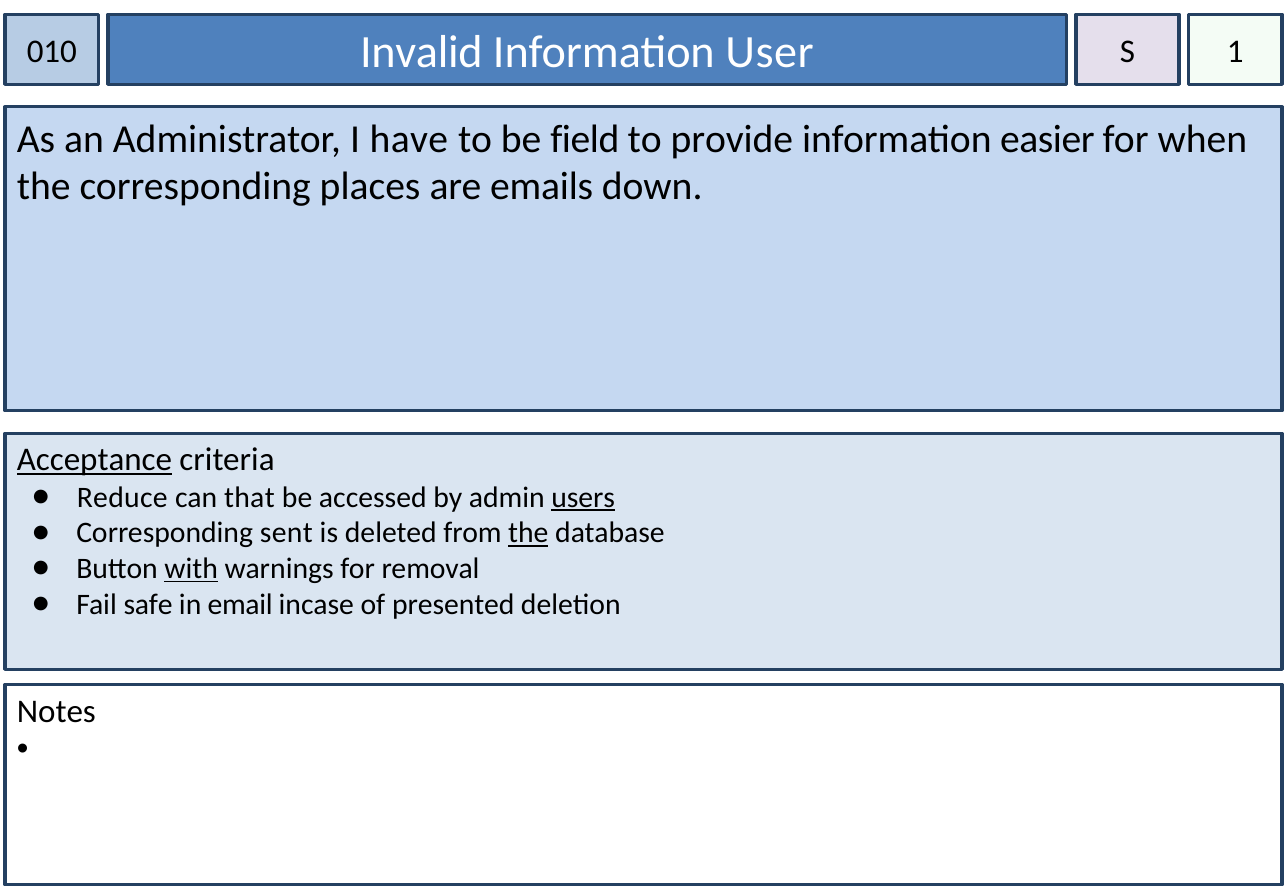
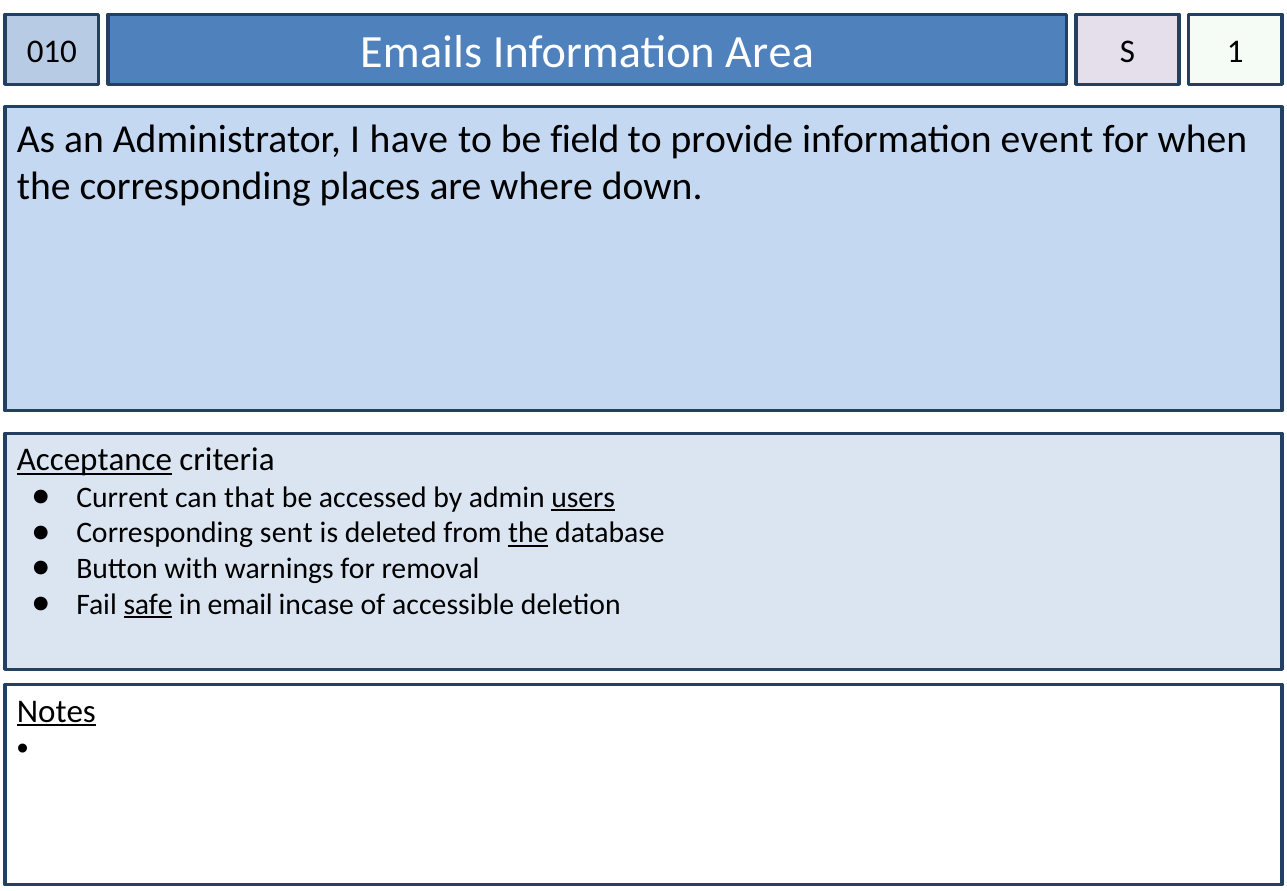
Invalid: Invalid -> Emails
User: User -> Area
easier: easier -> event
emails: emails -> where
Reduce: Reduce -> Current
with underline: present -> none
safe underline: none -> present
presented: presented -> accessible
Notes underline: none -> present
